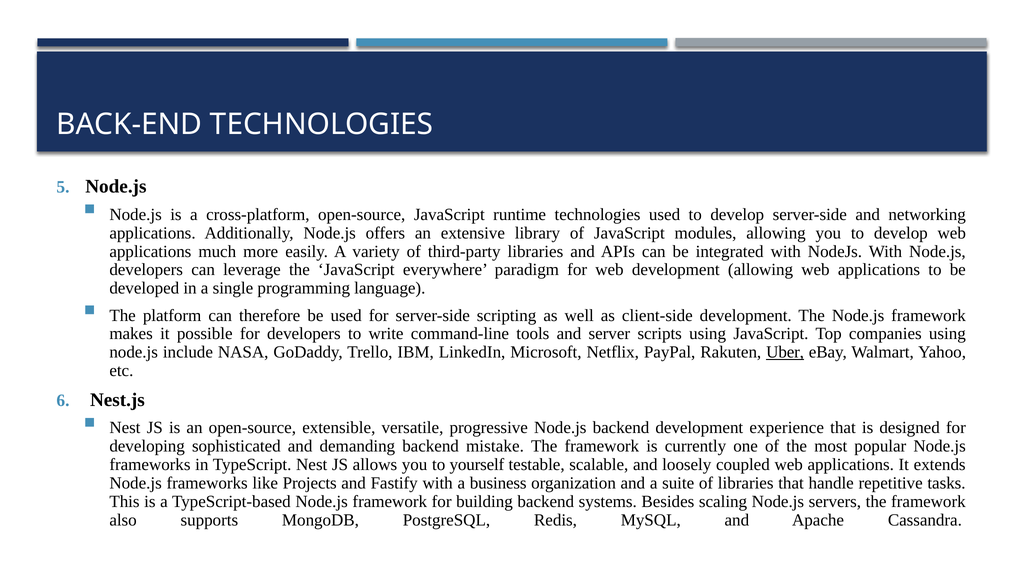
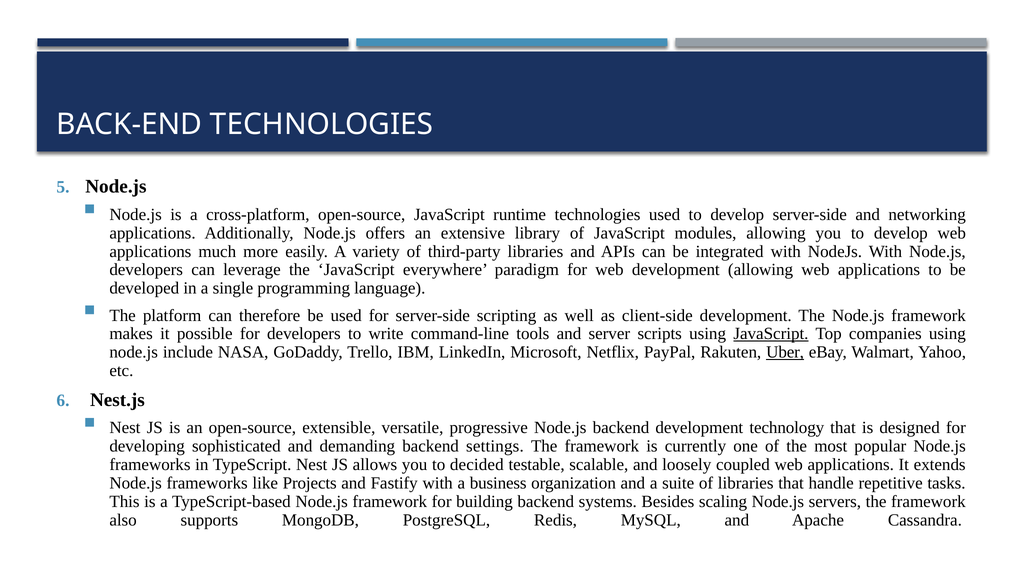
JavaScript at (771, 334) underline: none -> present
experience: experience -> technology
mistake: mistake -> settings
yourself: yourself -> decided
